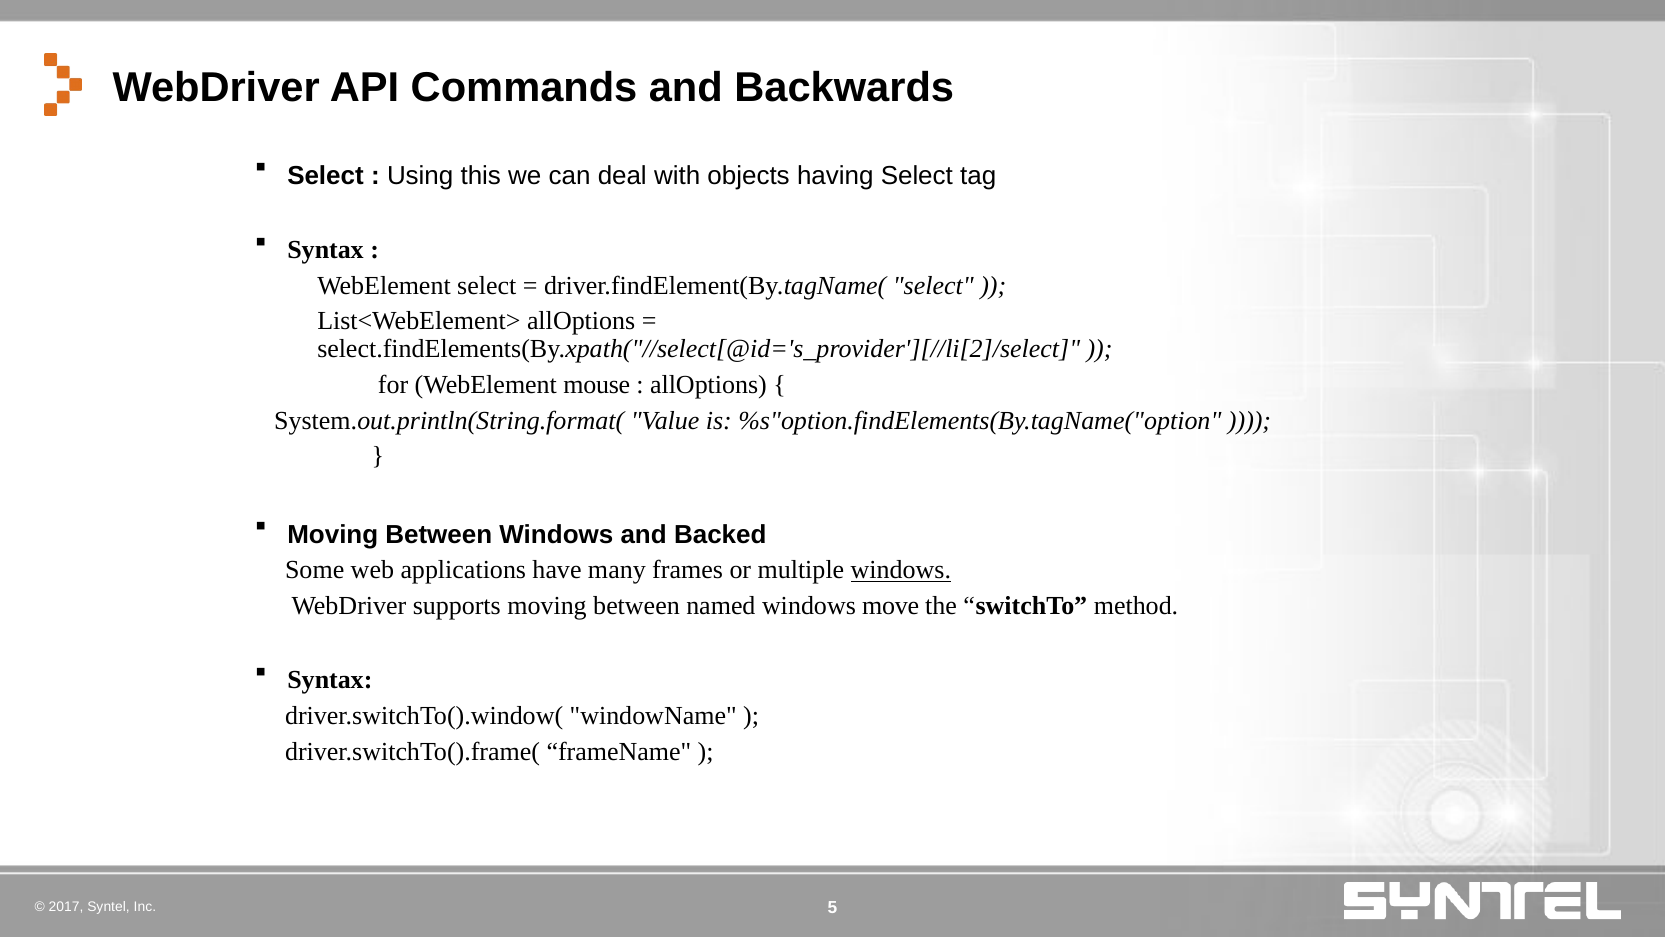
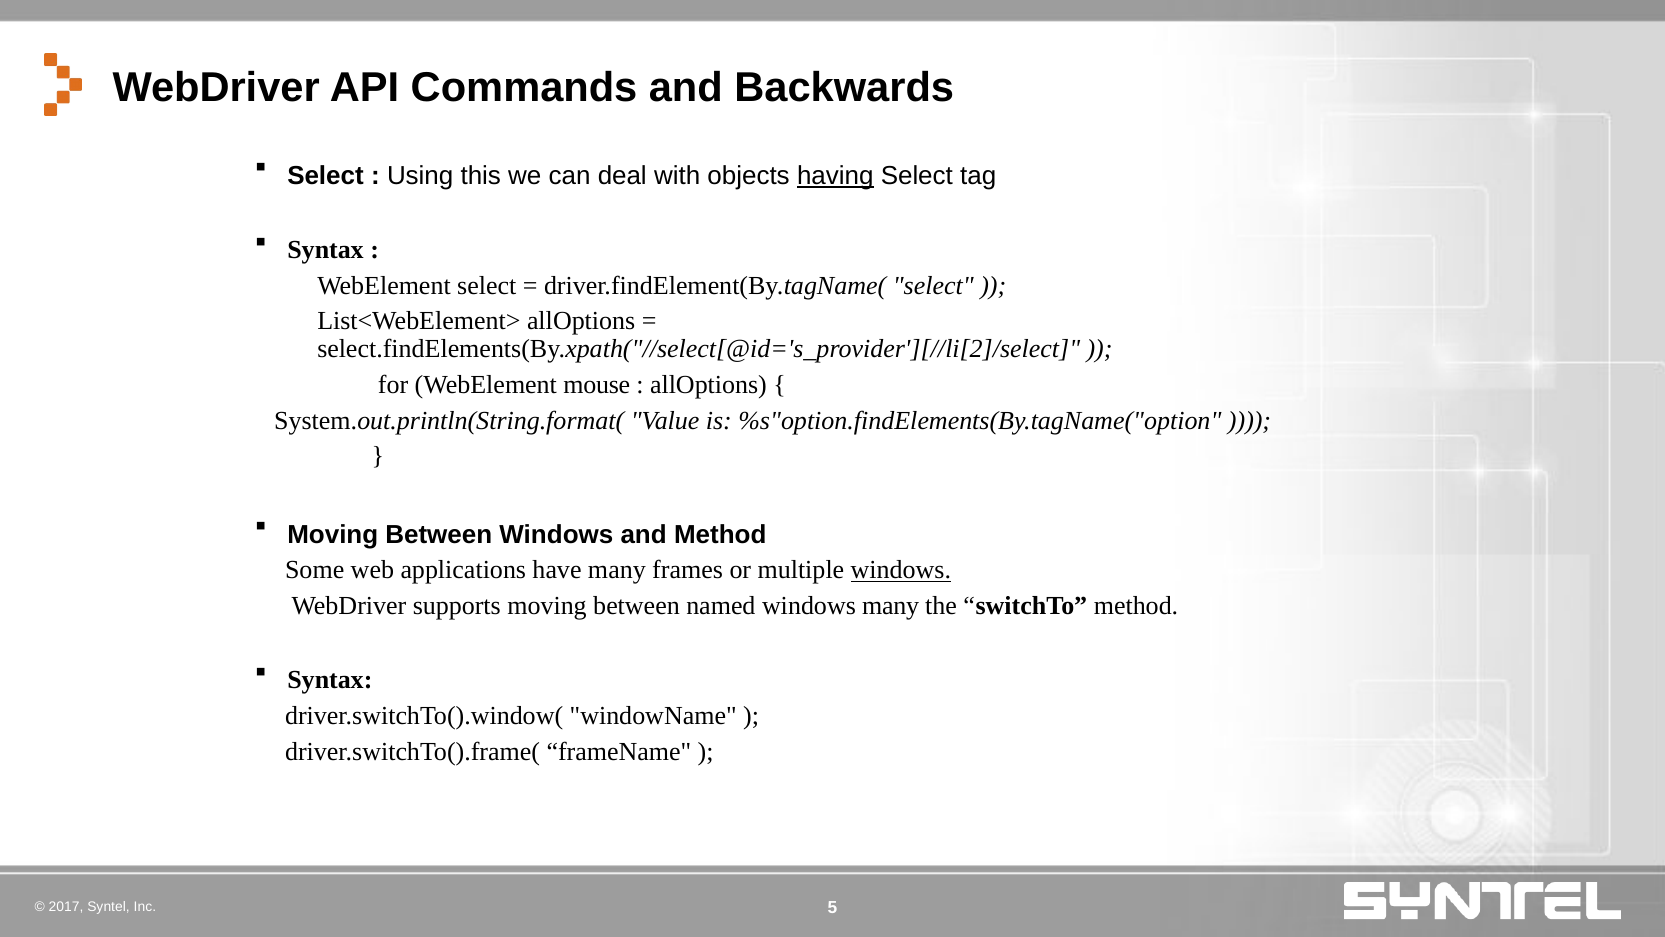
having underline: none -> present
and Backed: Backed -> Method
windows move: move -> many
